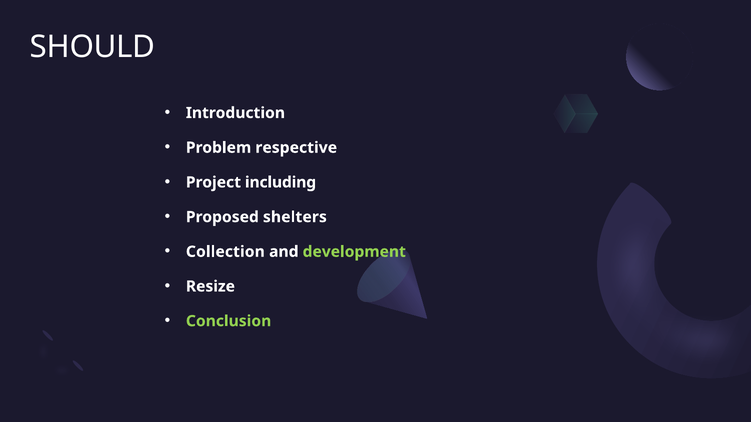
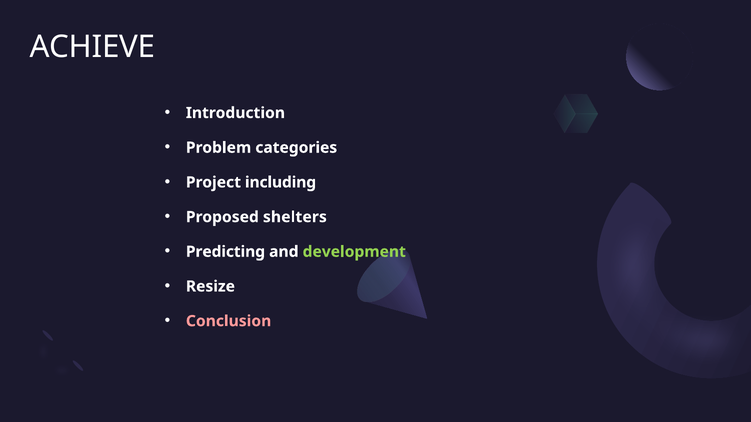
SHOULD: SHOULD -> ACHIEVE
respective: respective -> categories
Collection: Collection -> Predicting
Conclusion colour: light green -> pink
